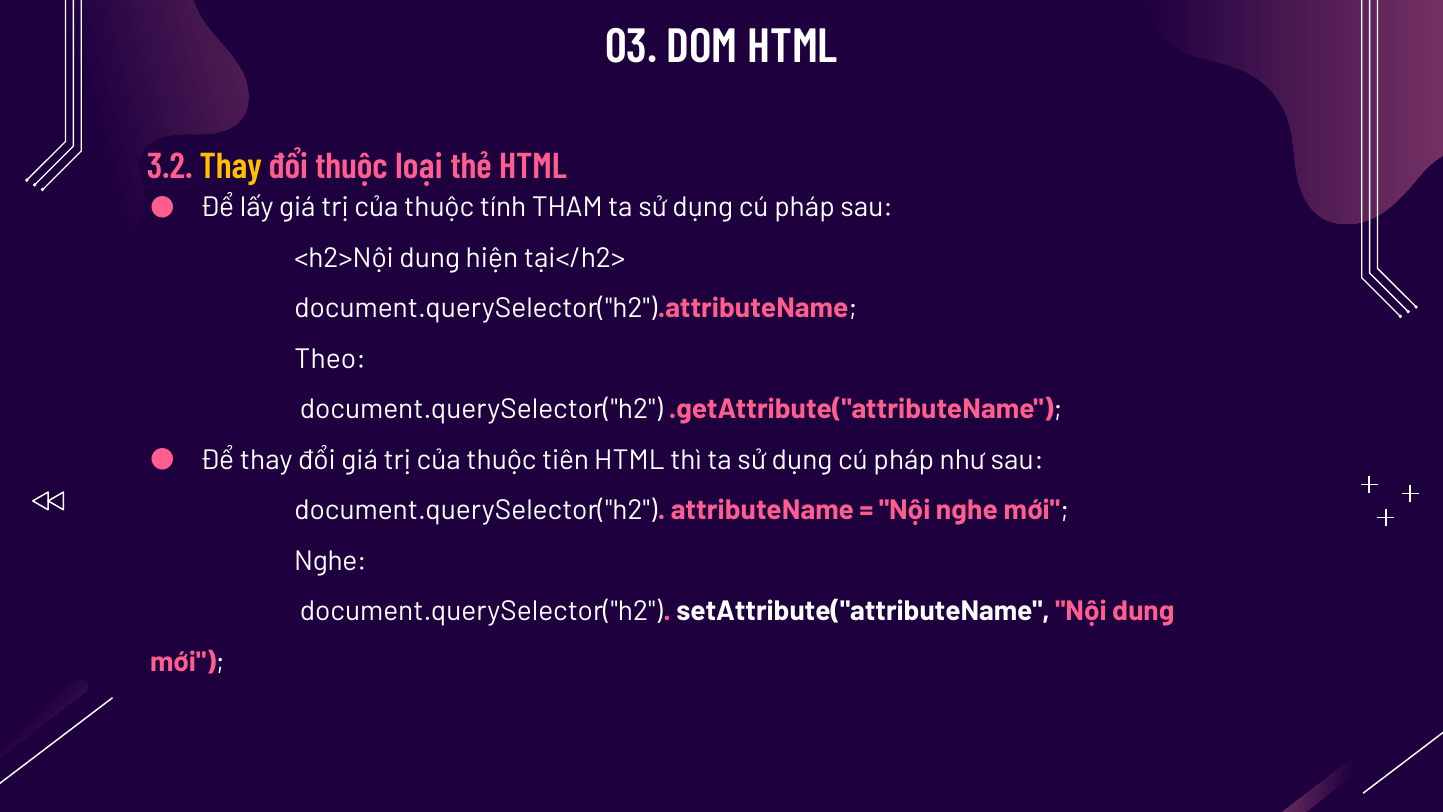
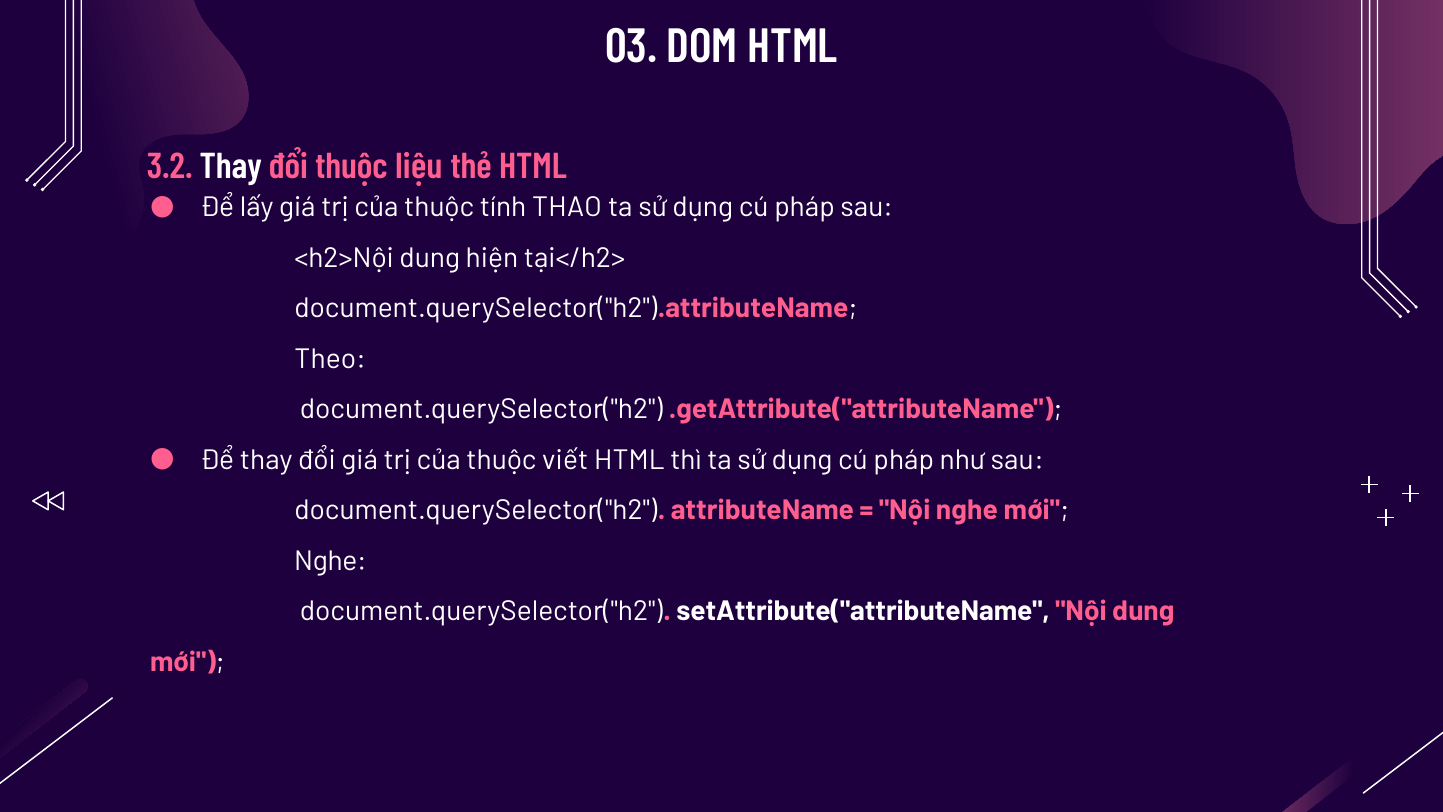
Thay at (231, 166) colour: yellow -> white
loại: loại -> liệu
THAM: THAM -> THAO
tiên: tiên -> viết
